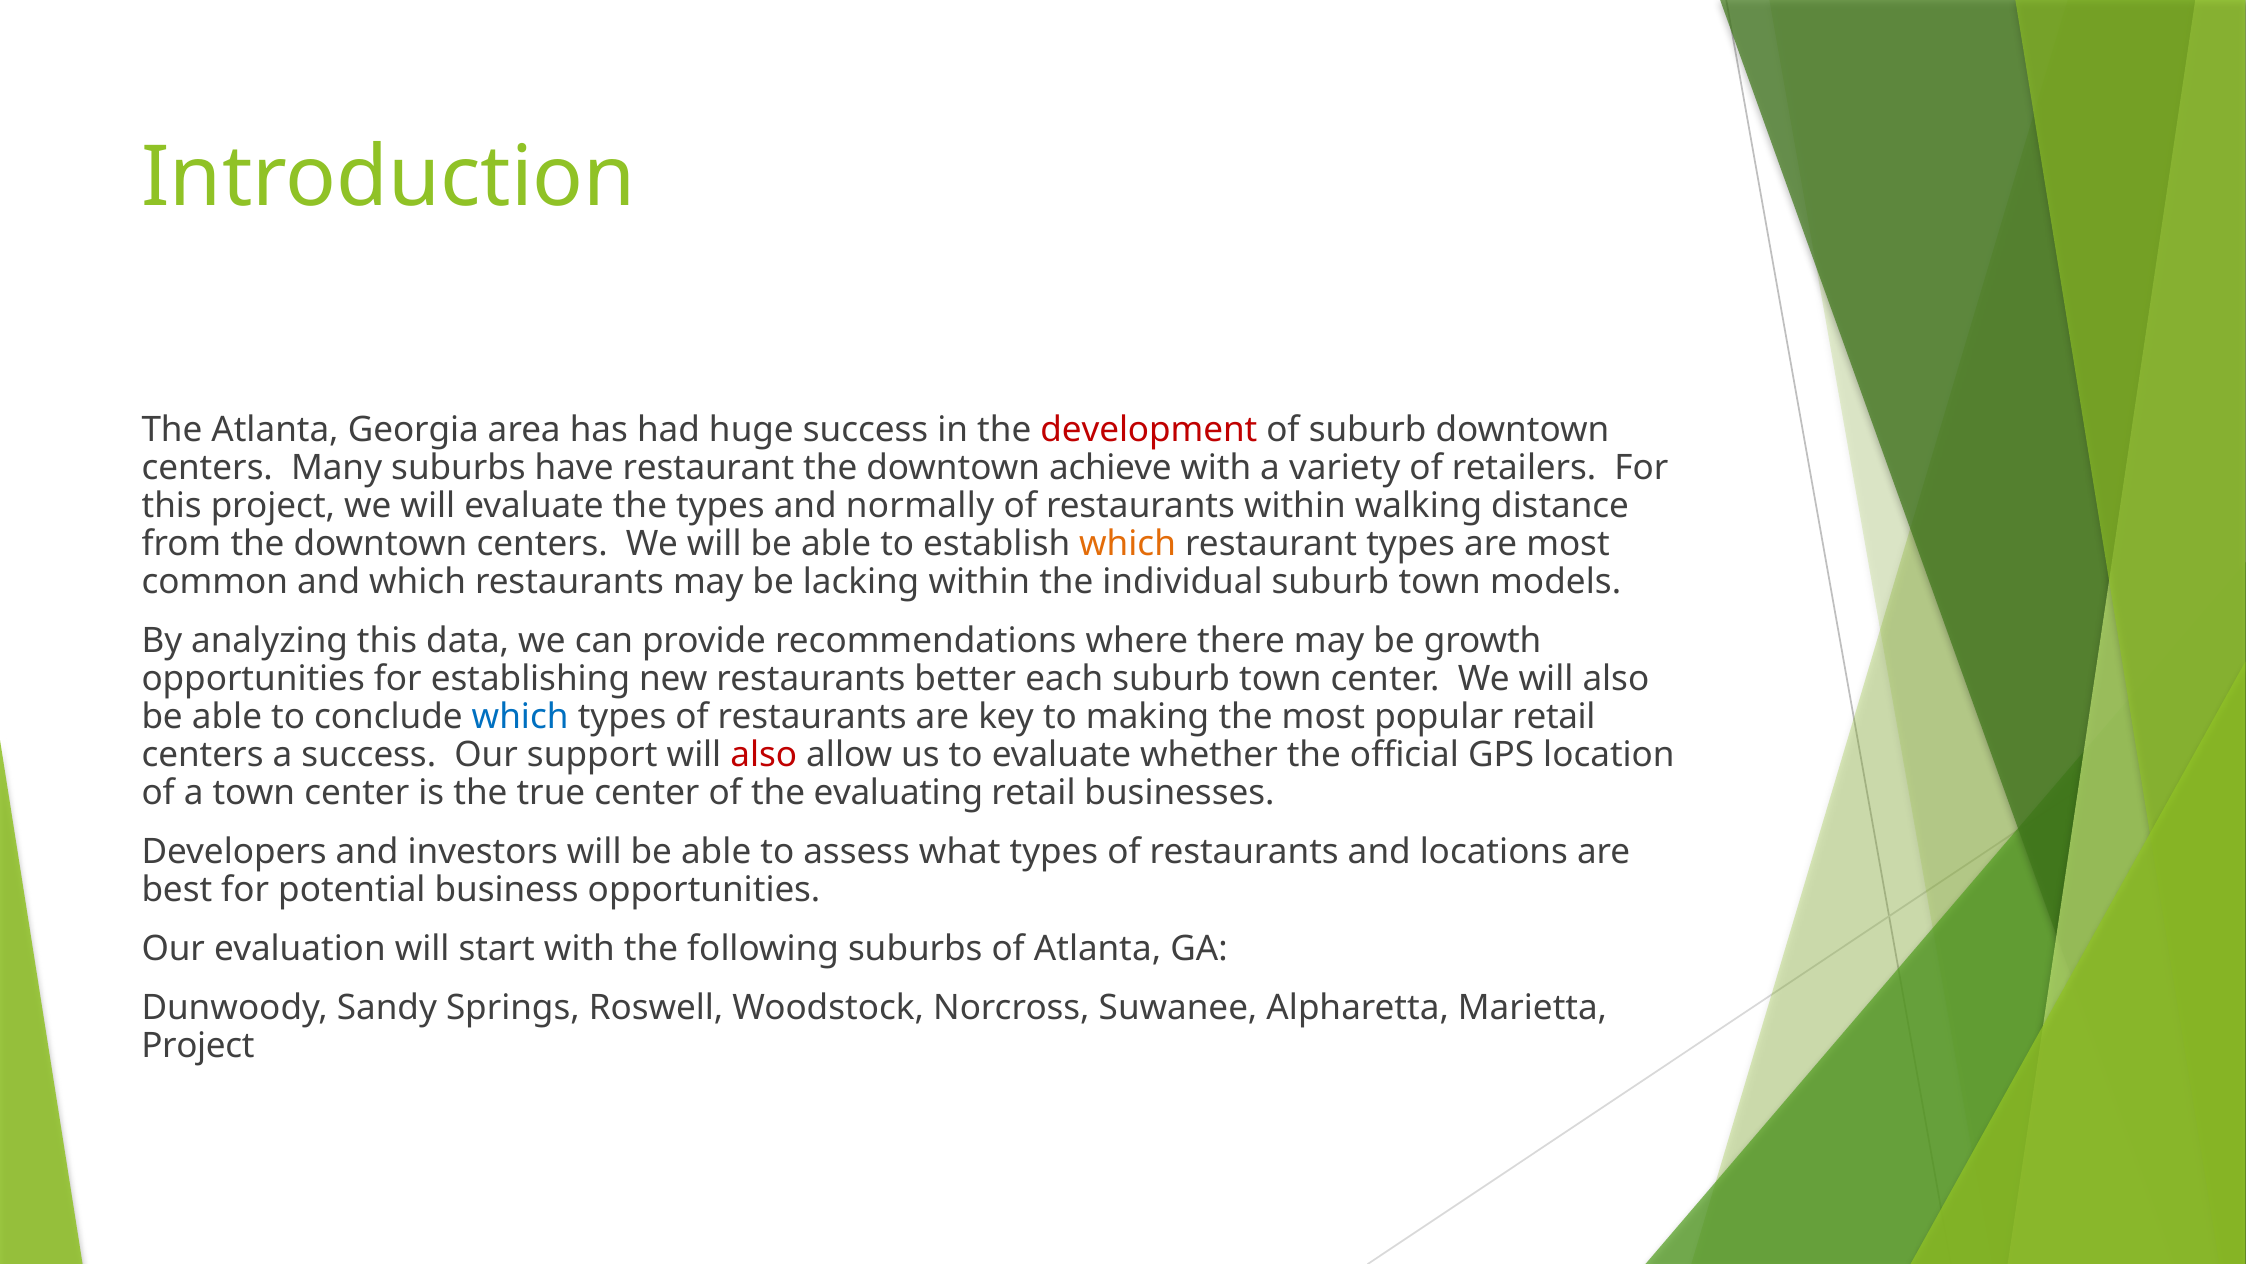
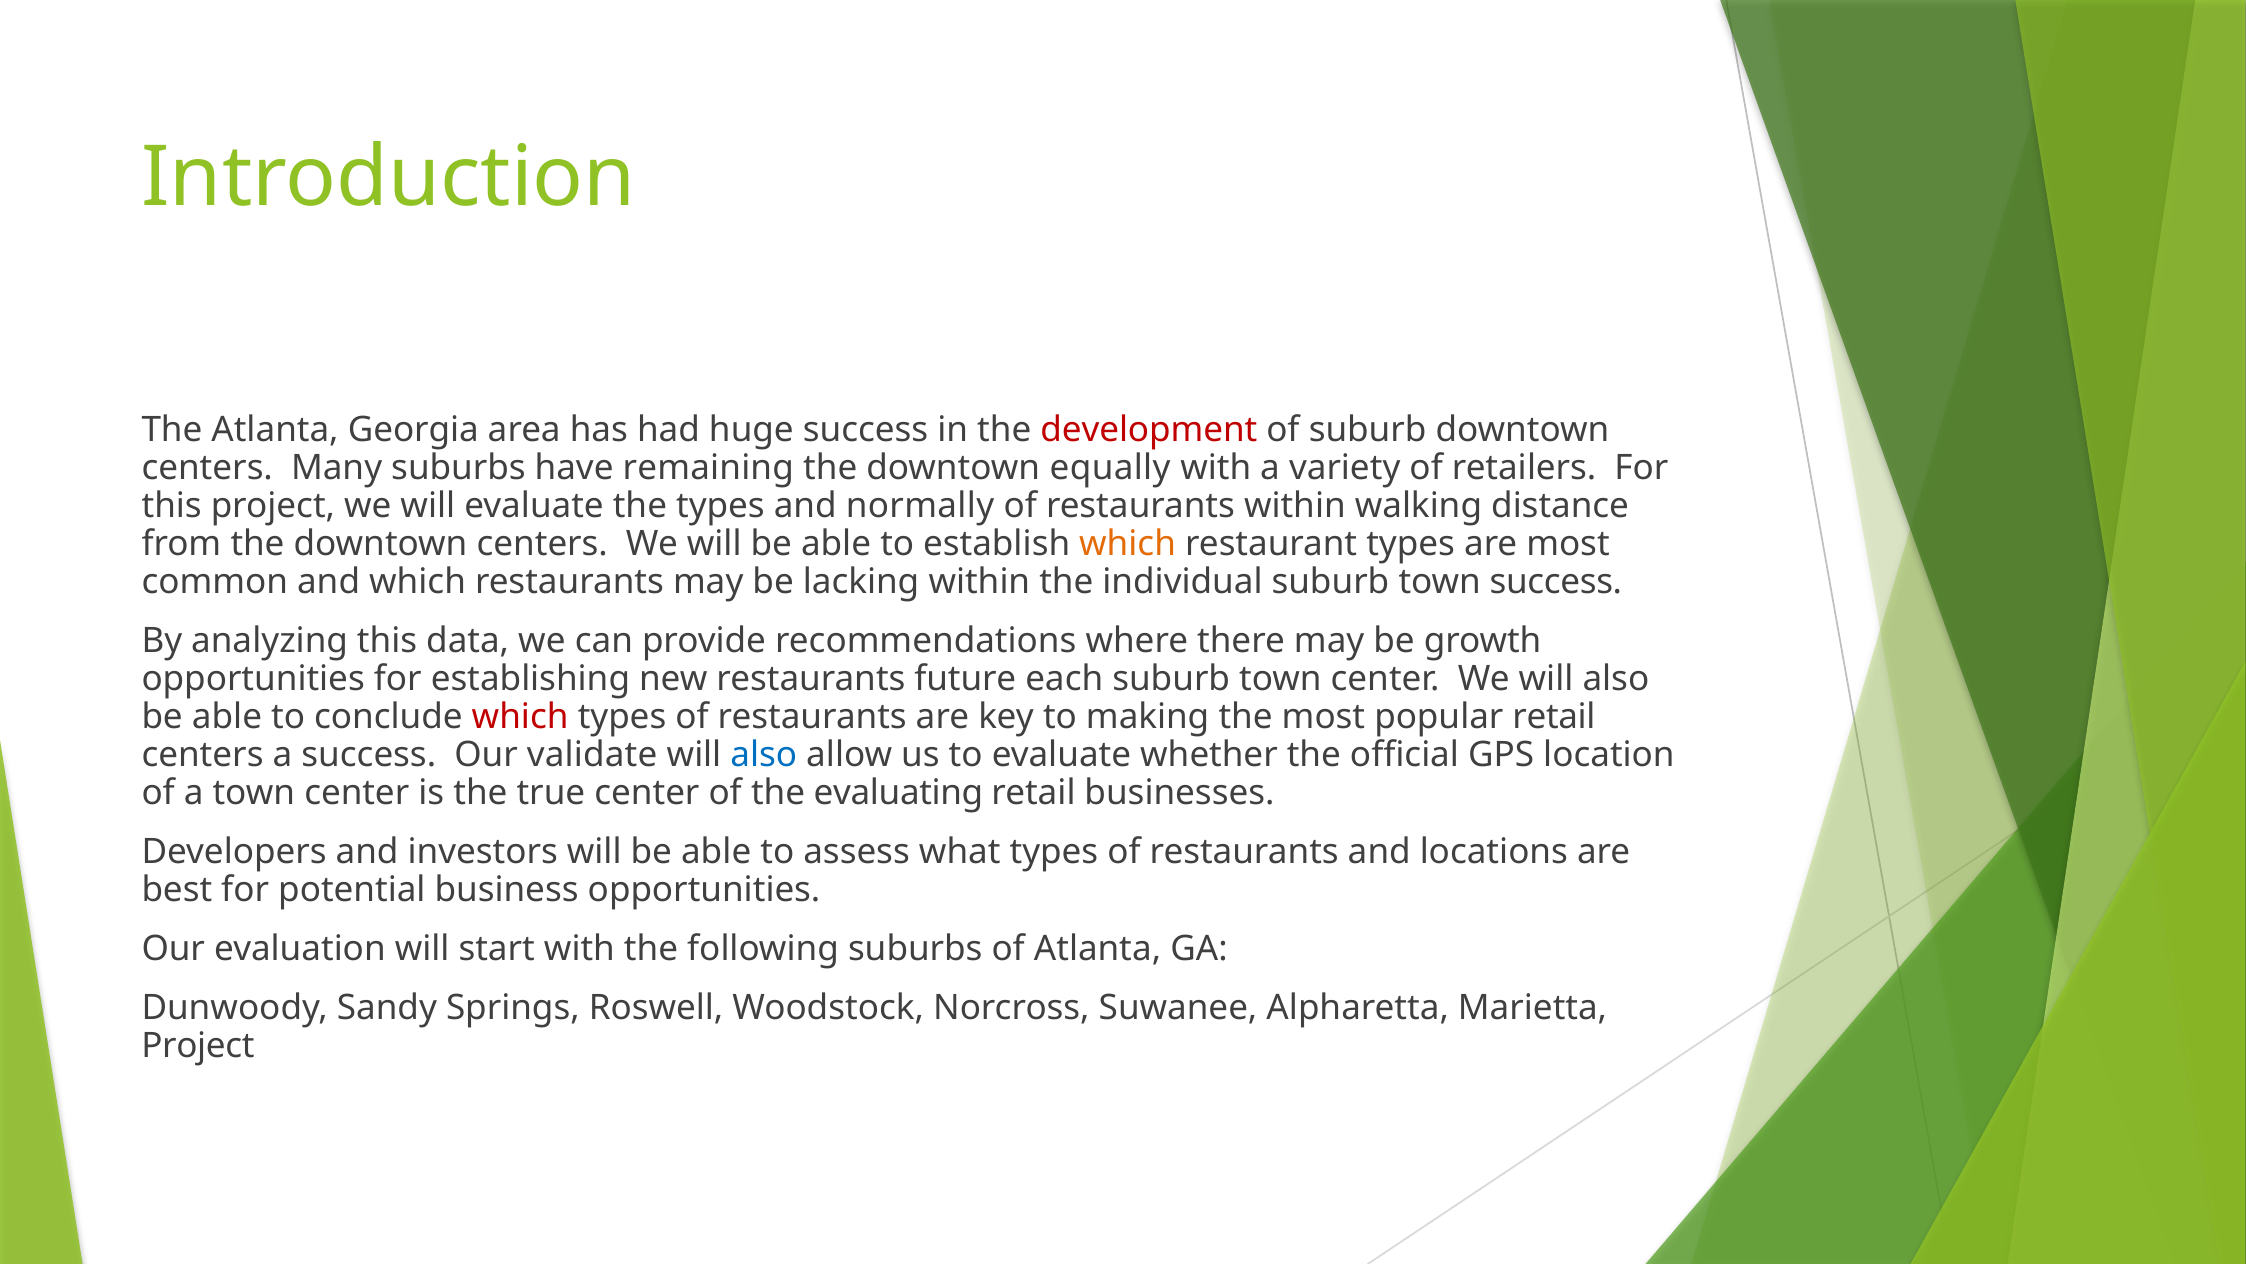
have restaurant: restaurant -> remaining
achieve: achieve -> equally
town models: models -> success
better: better -> future
which at (520, 717) colour: blue -> red
support: support -> validate
also at (764, 754) colour: red -> blue
